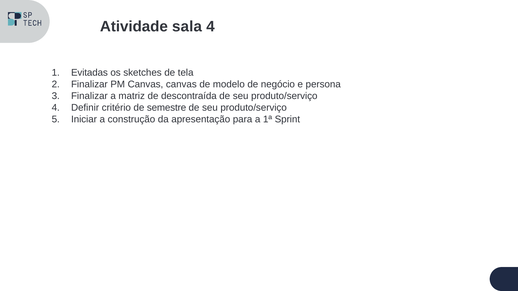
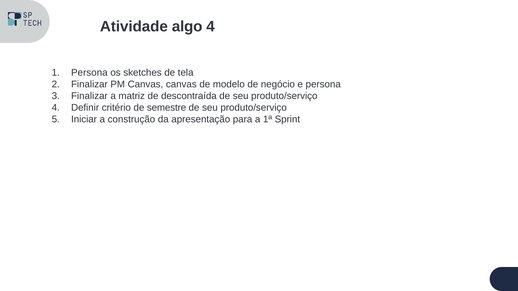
sala: sala -> algo
Evitadas at (89, 73): Evitadas -> Persona
